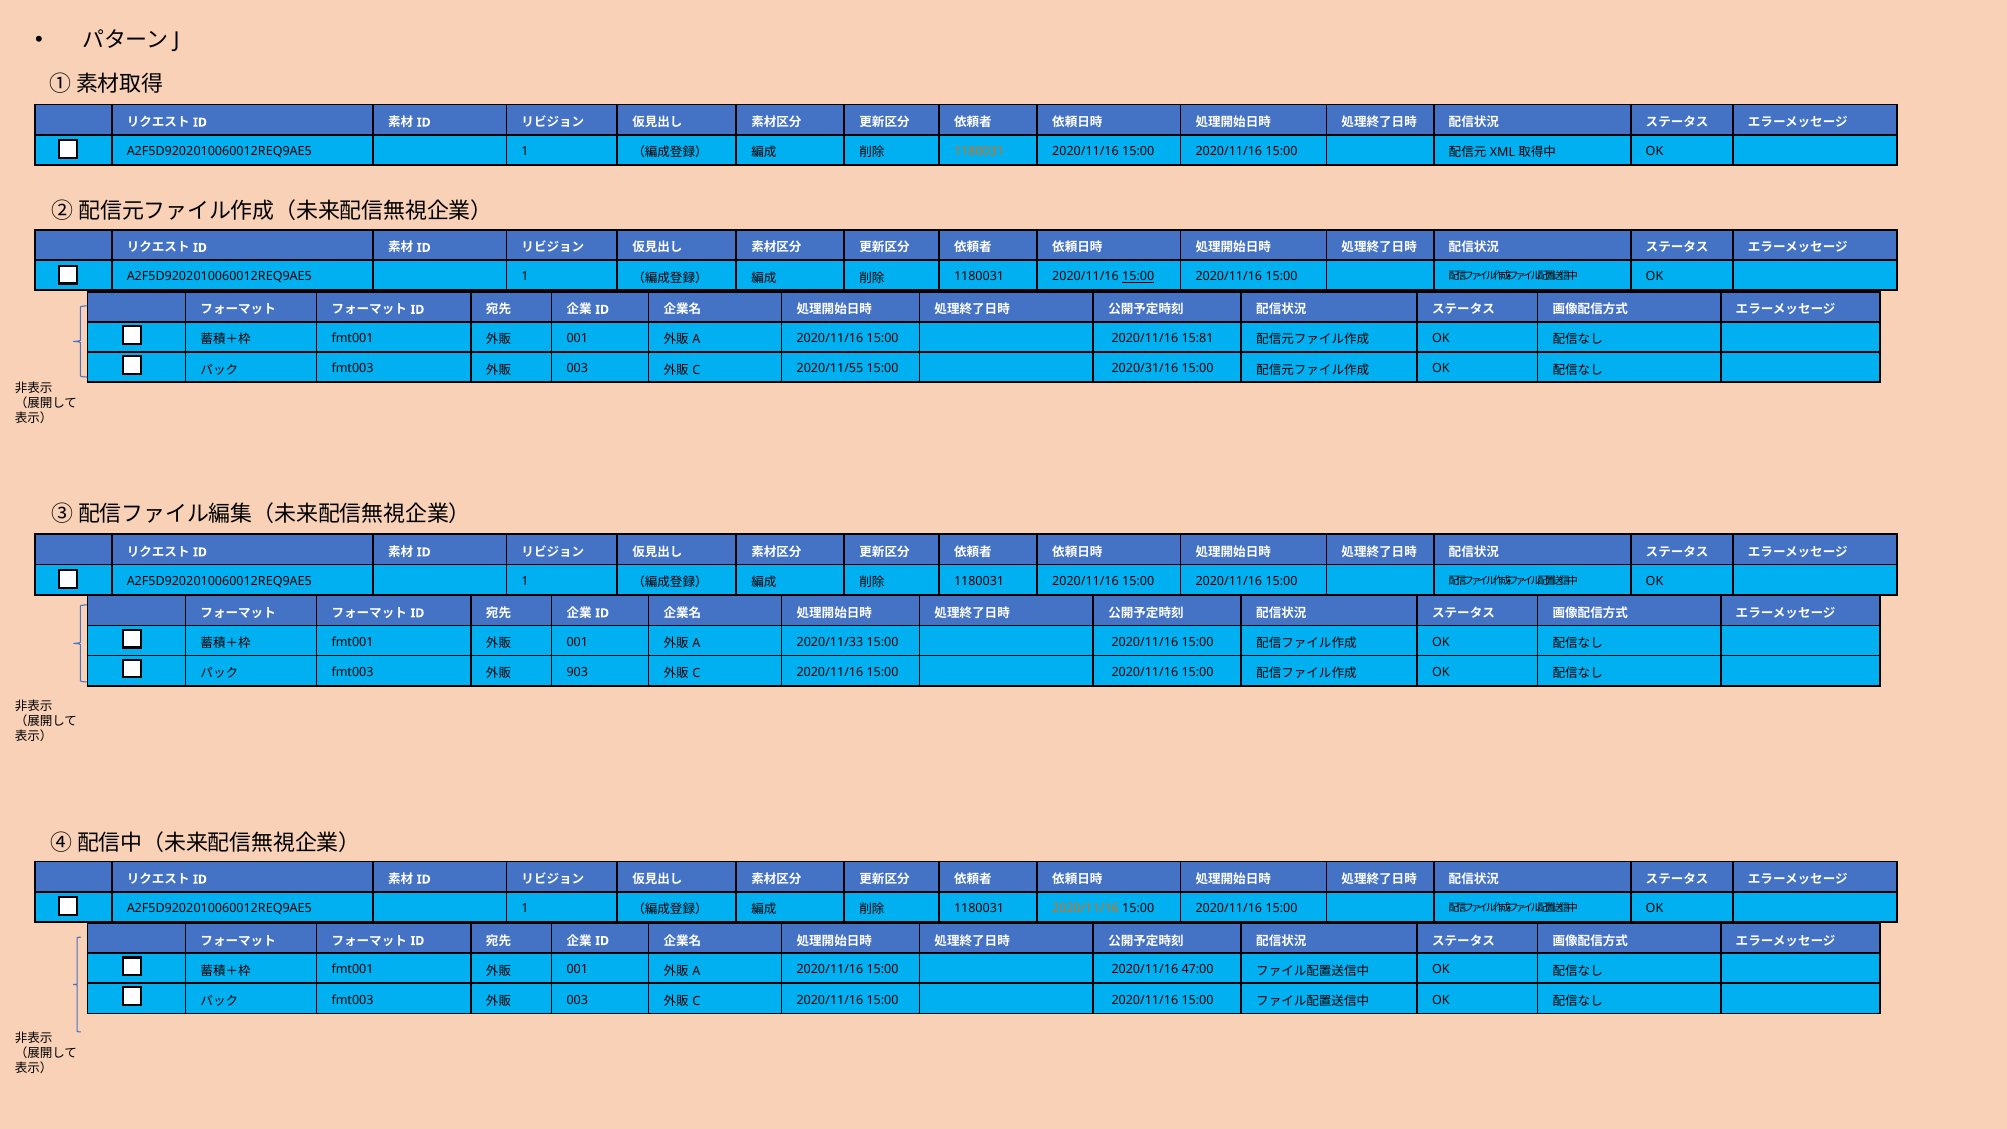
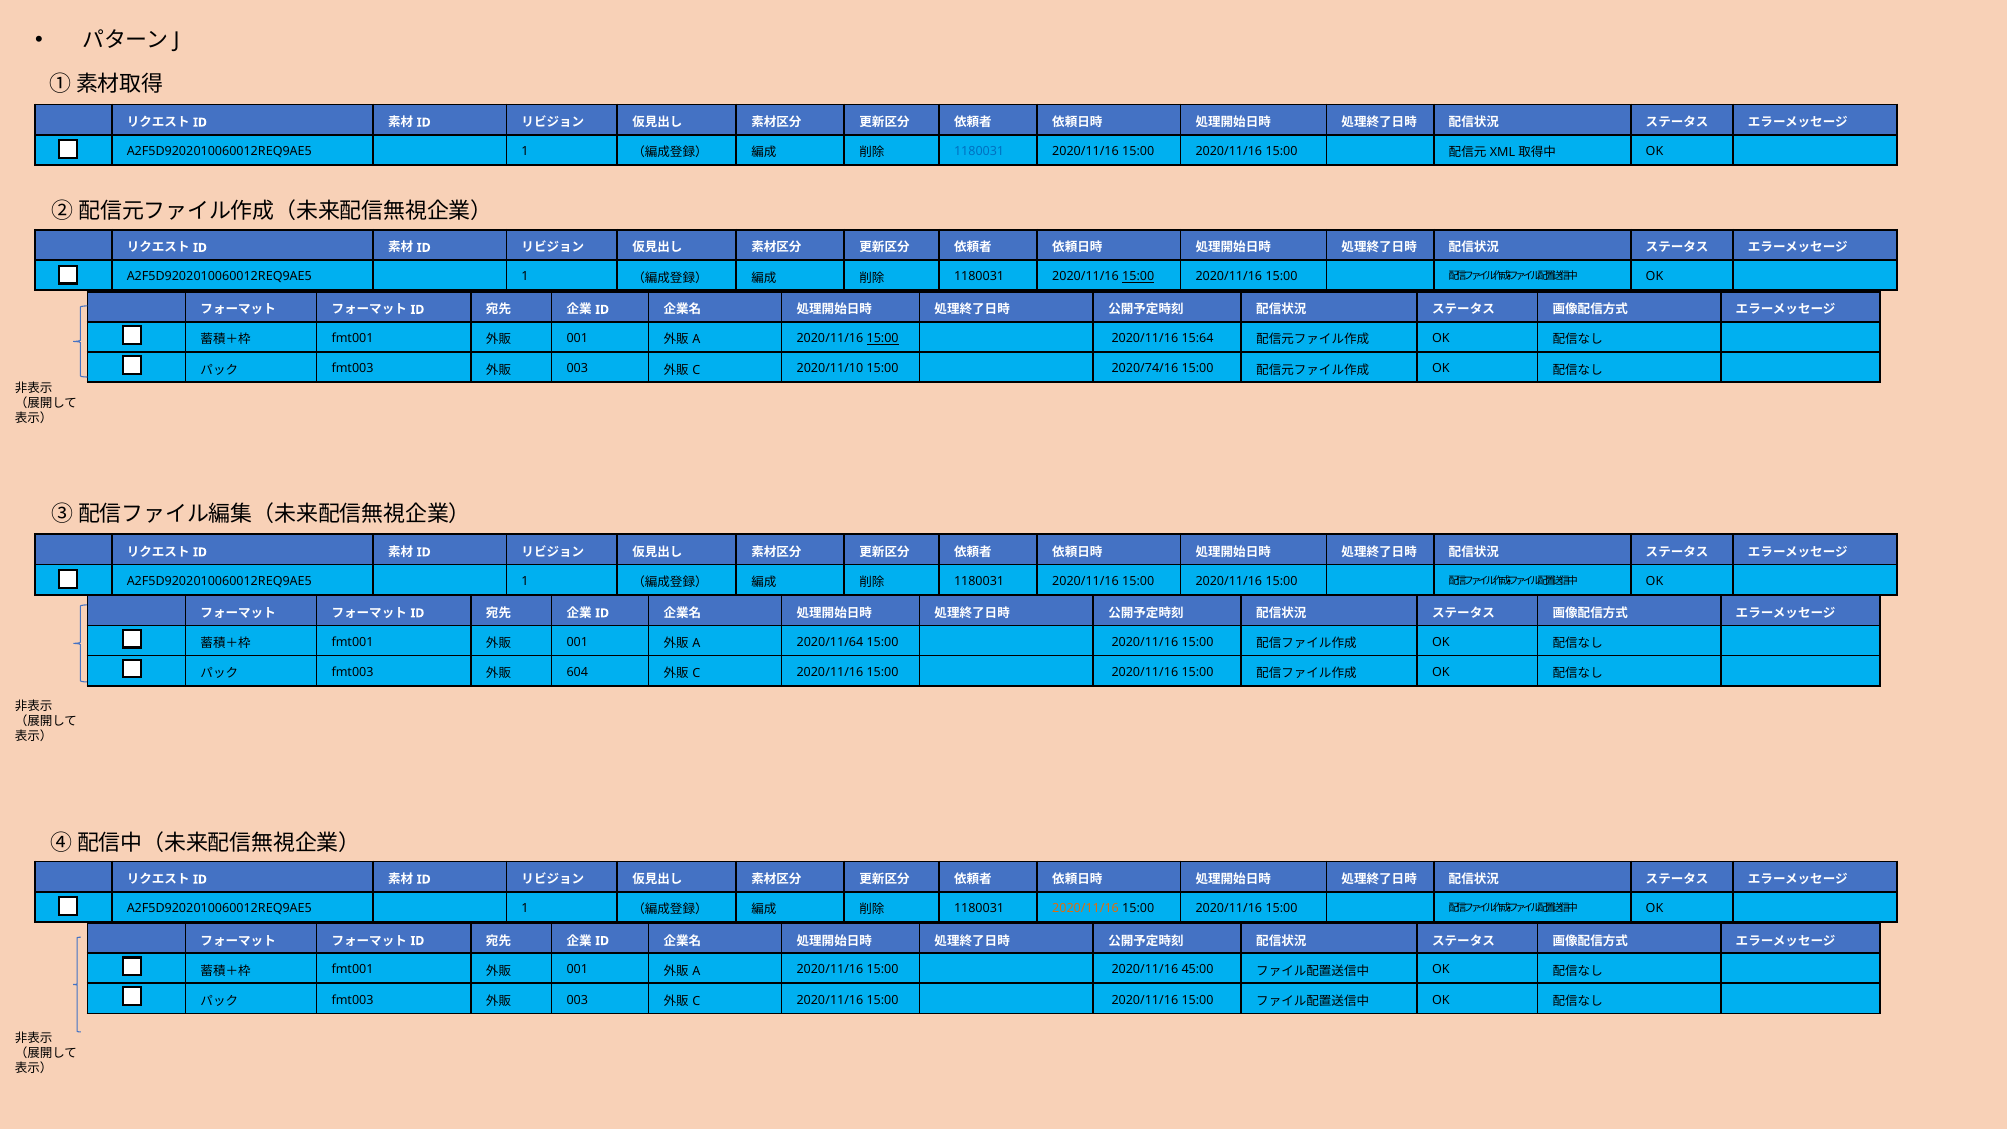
1180031 at (979, 151) colour: orange -> blue
15:00 at (883, 339) underline: none -> present
15:81: 15:81 -> 15:64
2020/11/55: 2020/11/55 -> 2020/11/10
2020/31/16: 2020/31/16 -> 2020/74/16
2020/11/33: 2020/11/33 -> 2020/11/64
903: 903 -> 604
47:00: 47:00 -> 45:00
